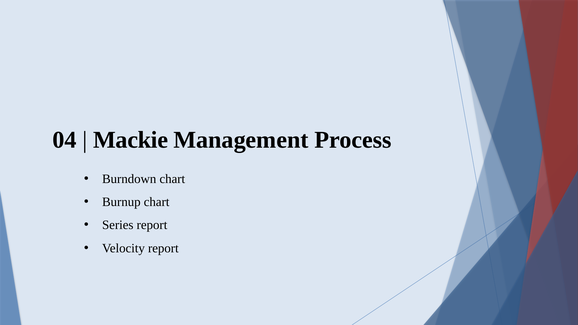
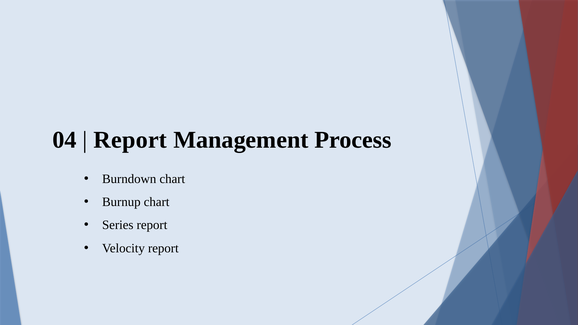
Mackie at (131, 140): Mackie -> Report
